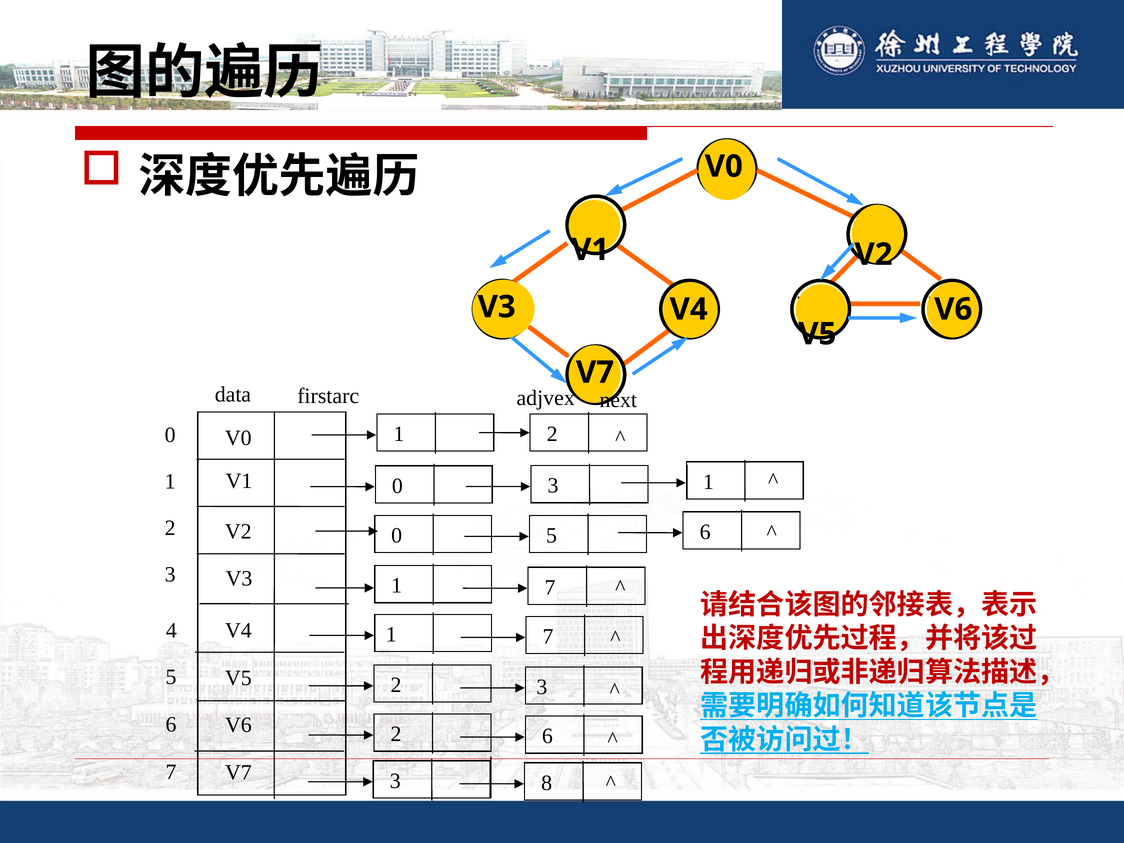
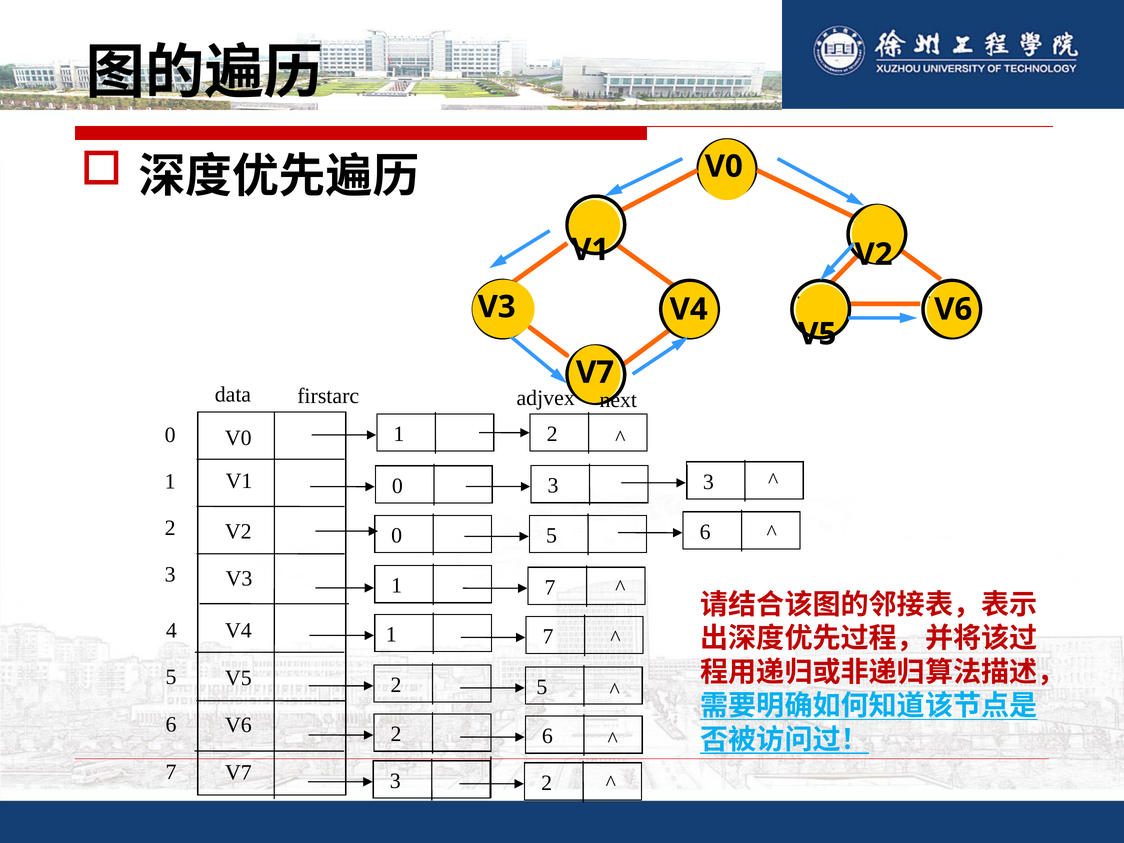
3 1: 1 -> 3
3 at (542, 687): 3 -> 5
3 8: 8 -> 2
